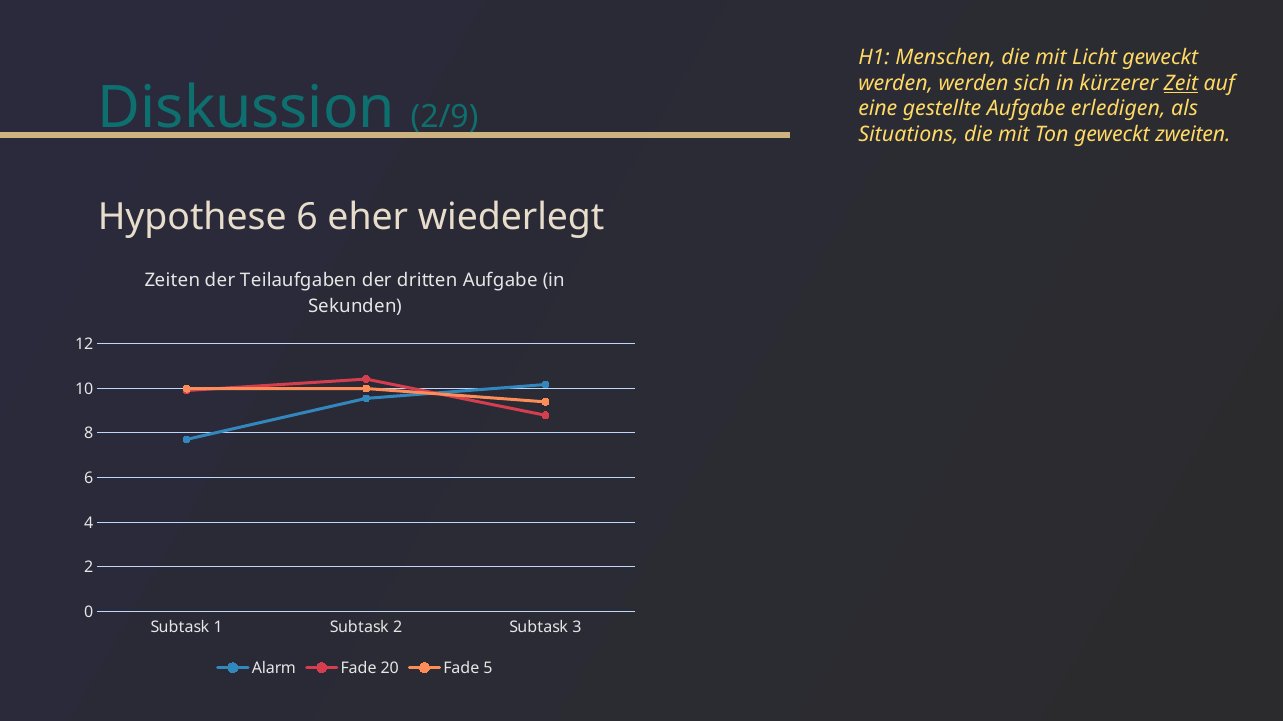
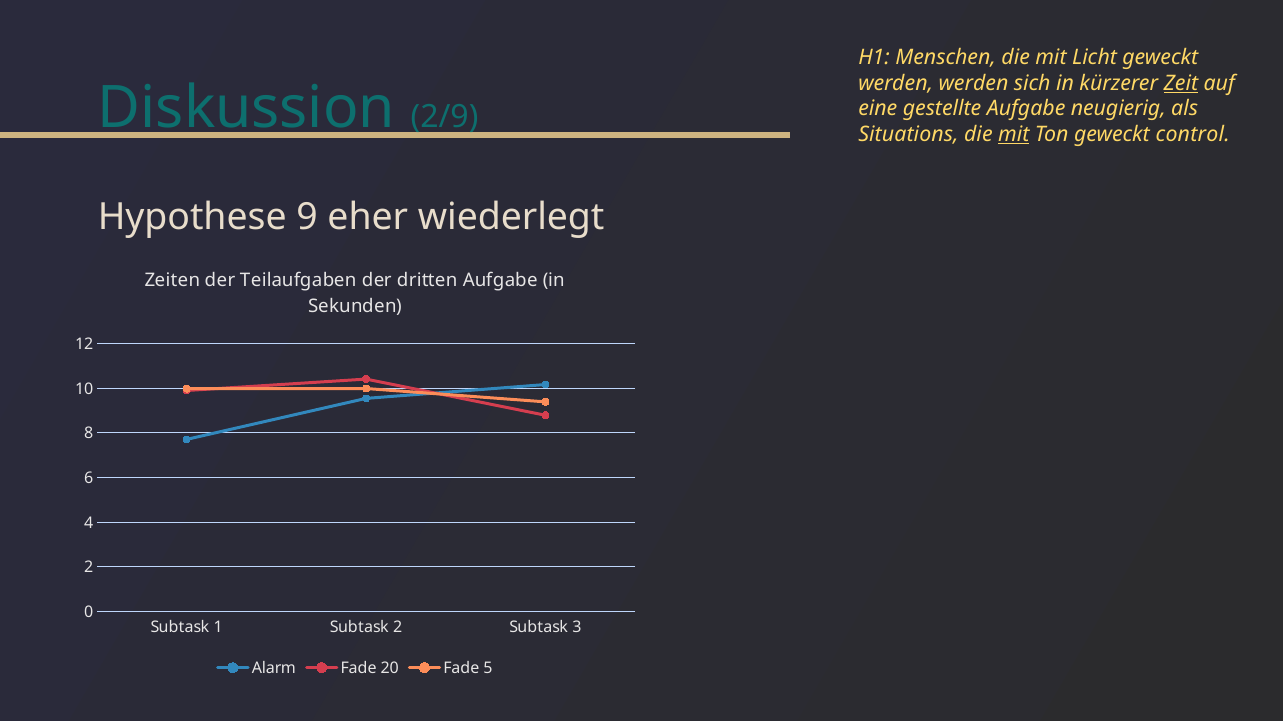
erledigen: erledigen -> neugierig
mit at (1014, 134) underline: none -> present
zweiten: zweiten -> control
Hypothese 6: 6 -> 9
